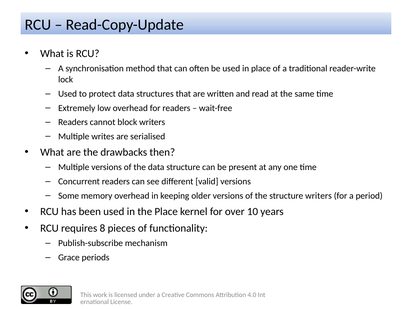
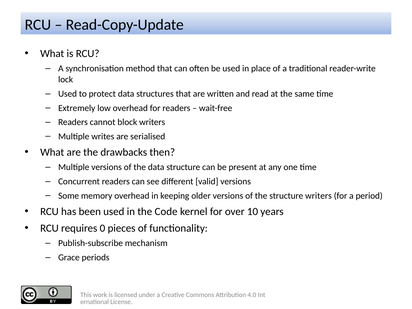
the Place: Place -> Code
8: 8 -> 0
